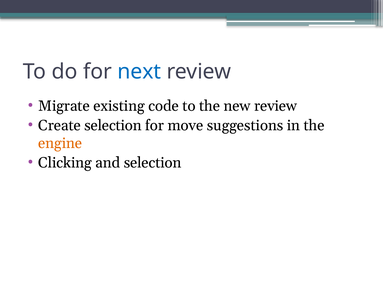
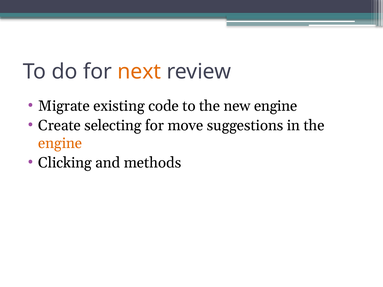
next colour: blue -> orange
new review: review -> engine
Create selection: selection -> selecting
and selection: selection -> methods
